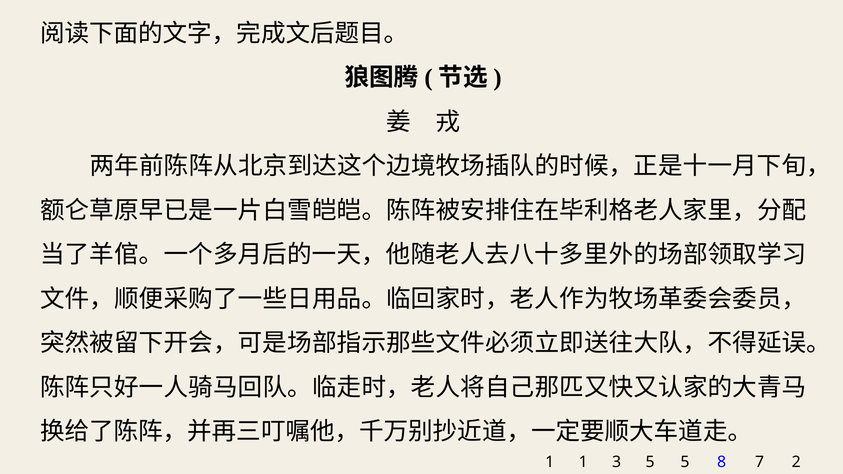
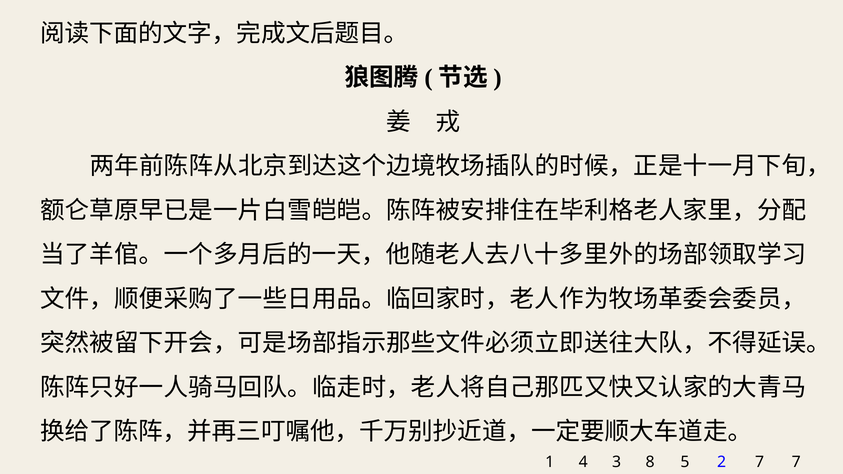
1 1: 1 -> 4
3 5: 5 -> 8
8: 8 -> 2
7 2: 2 -> 7
